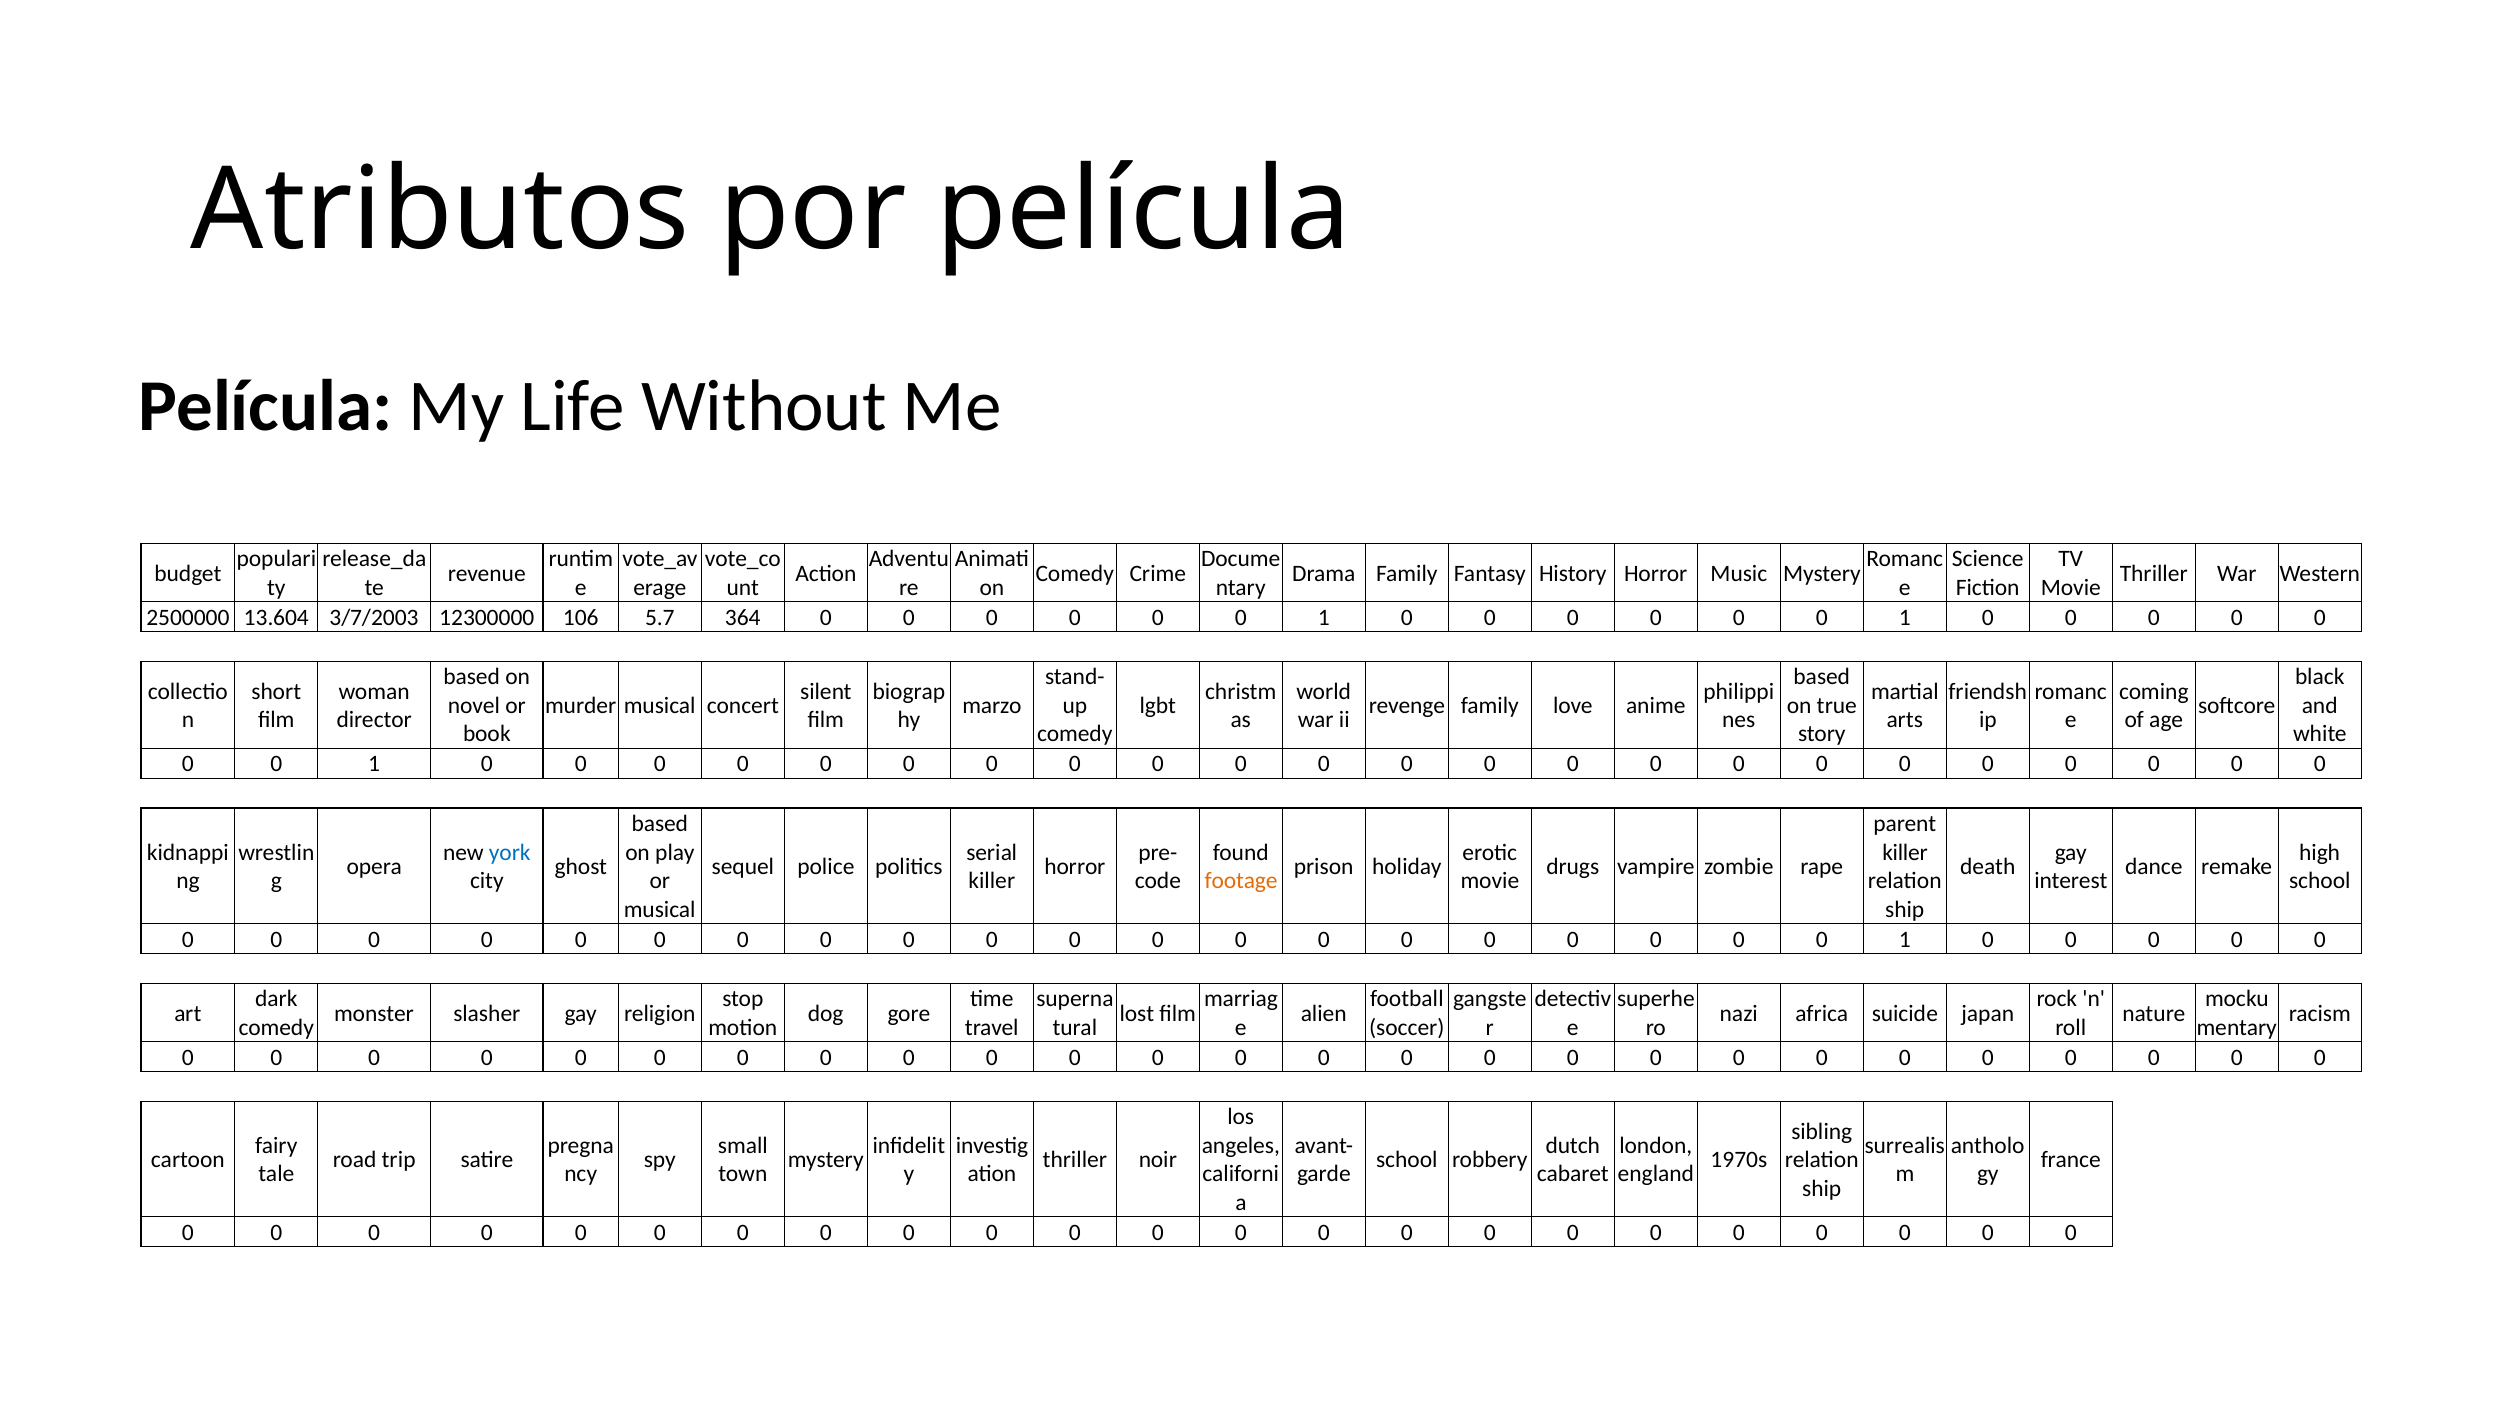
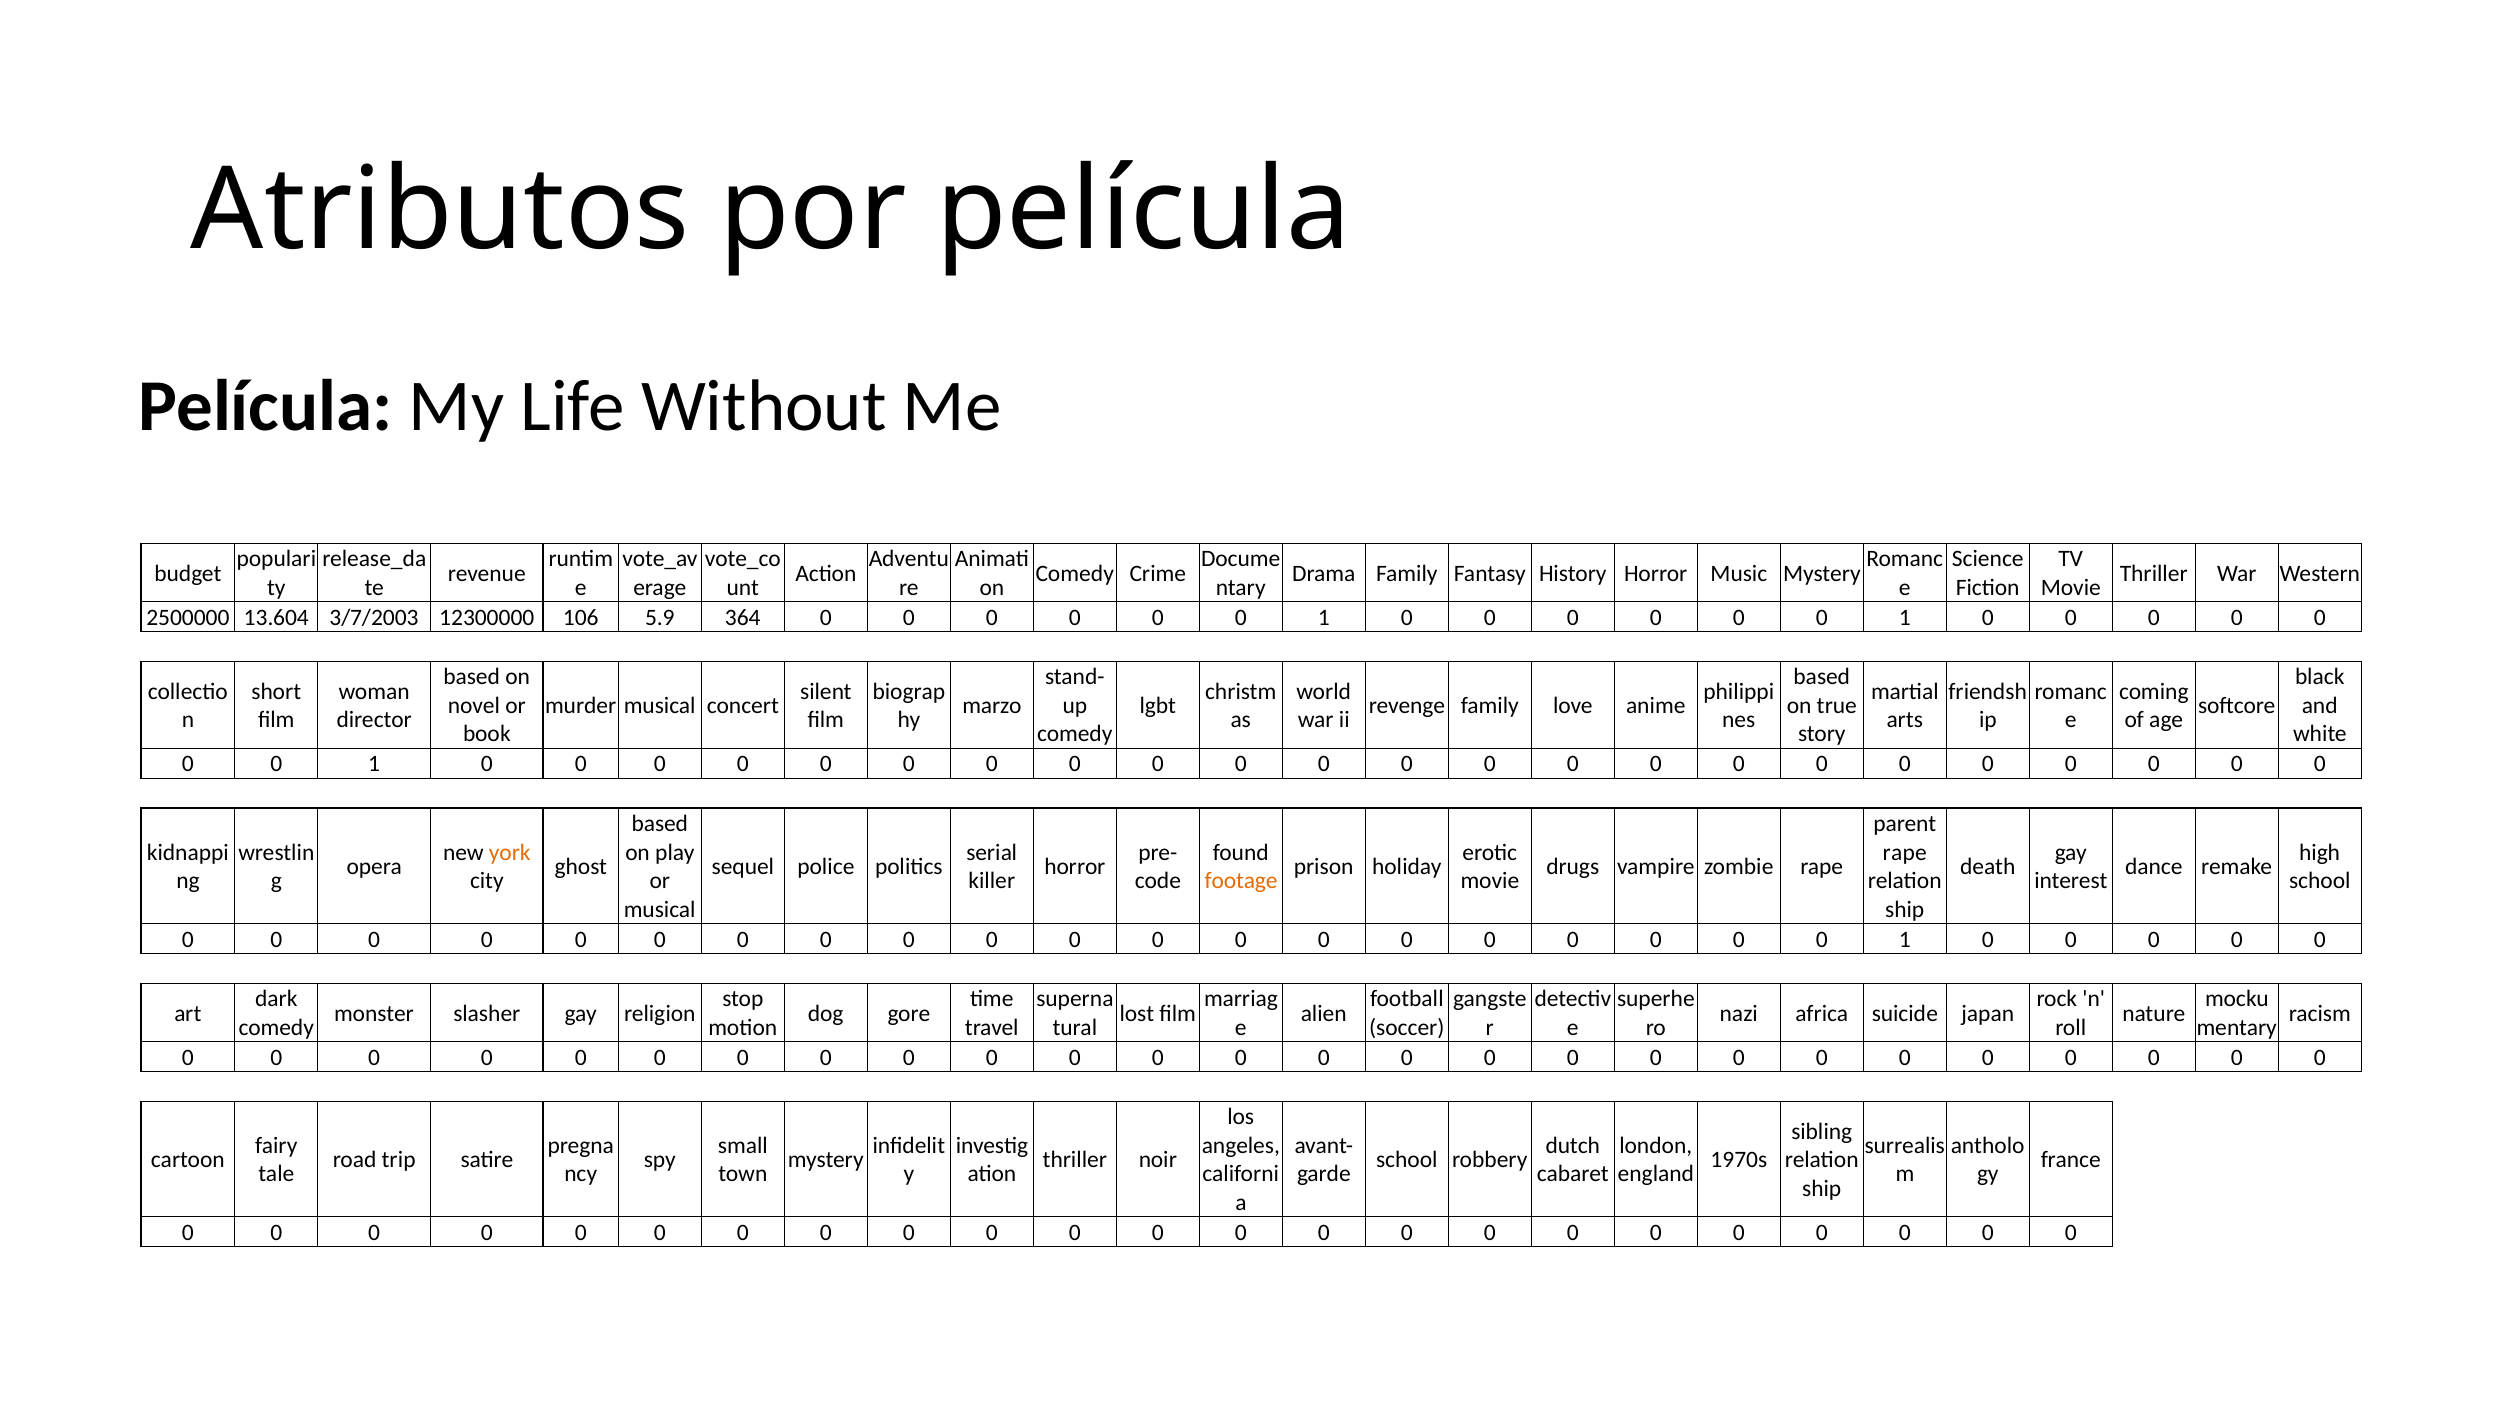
5.7: 5.7 -> 5.9
york colour: blue -> orange
killer at (1905, 852): killer -> rape
